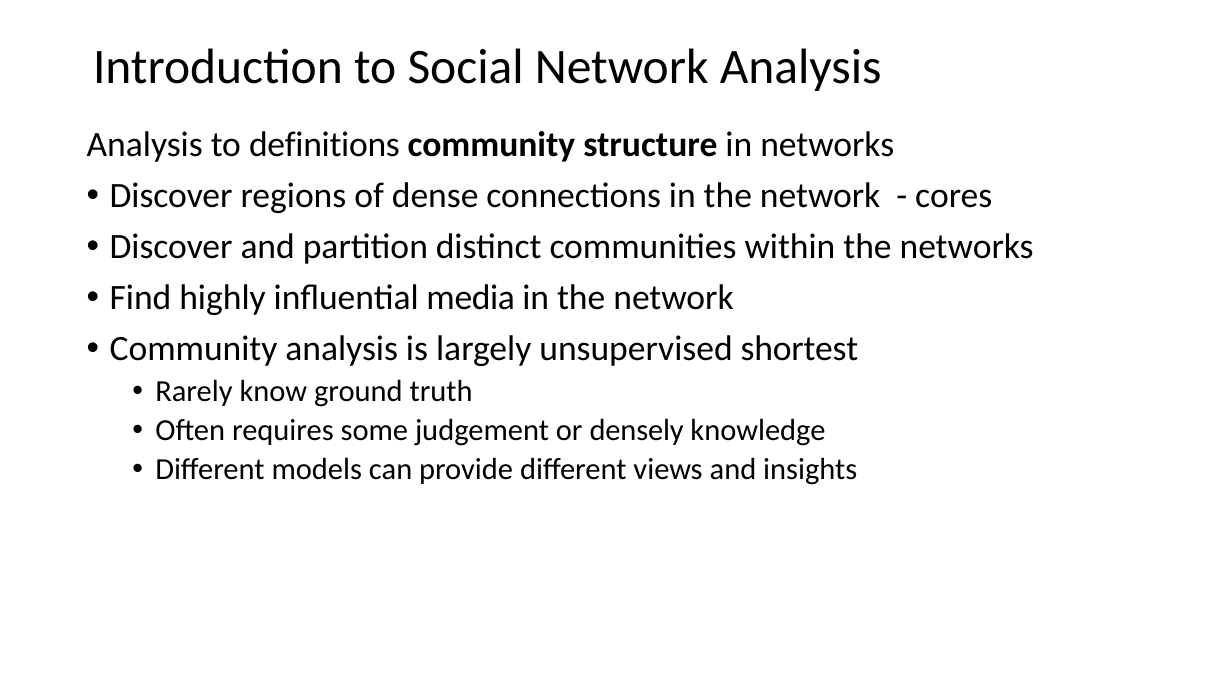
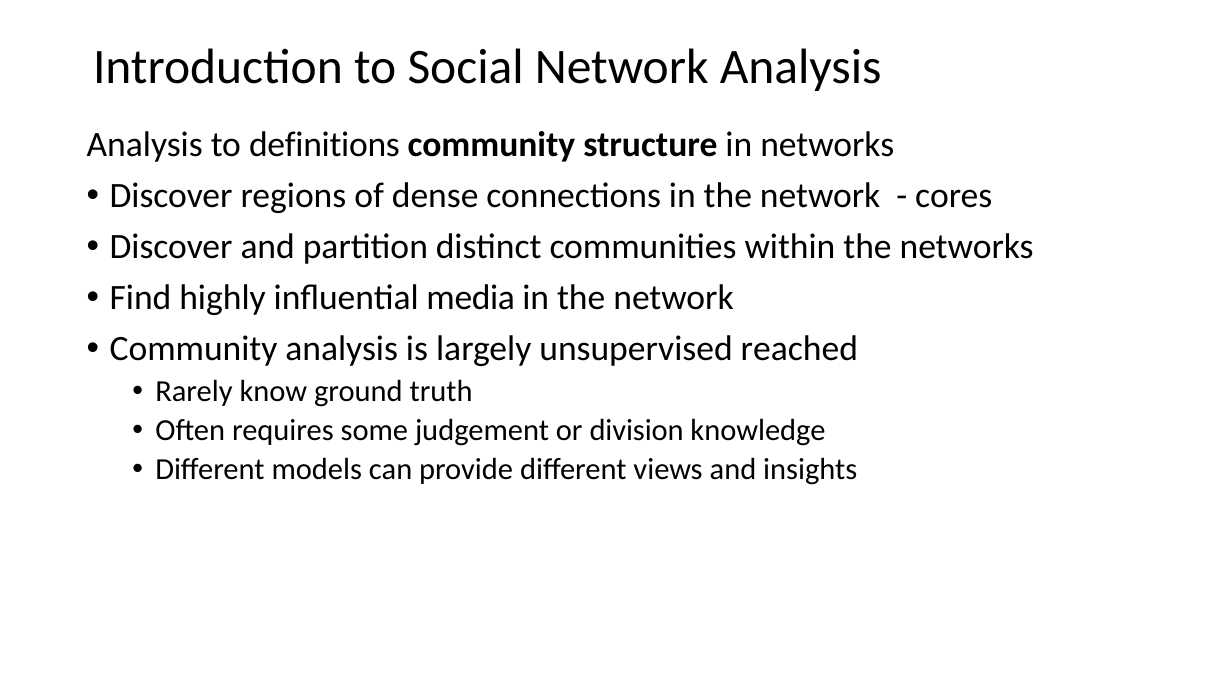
shortest: shortest -> reached
densely: densely -> division
